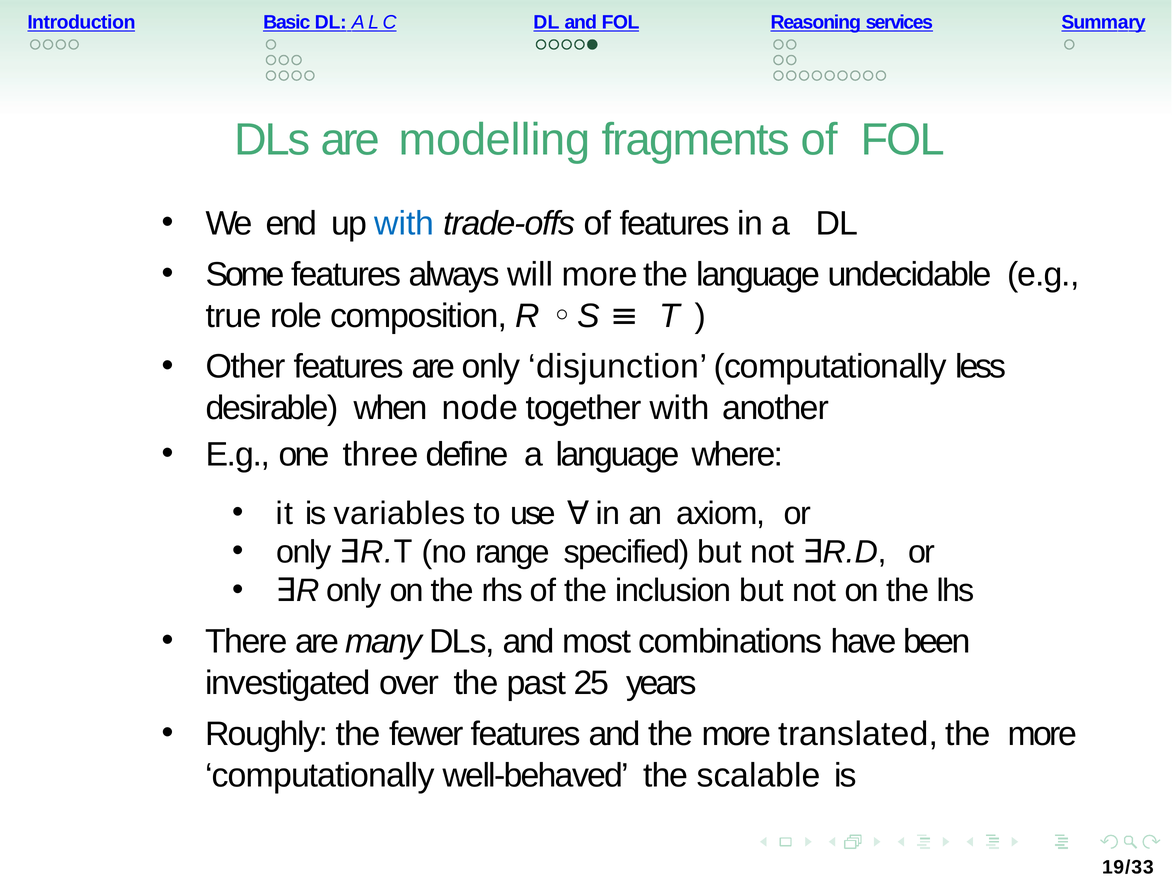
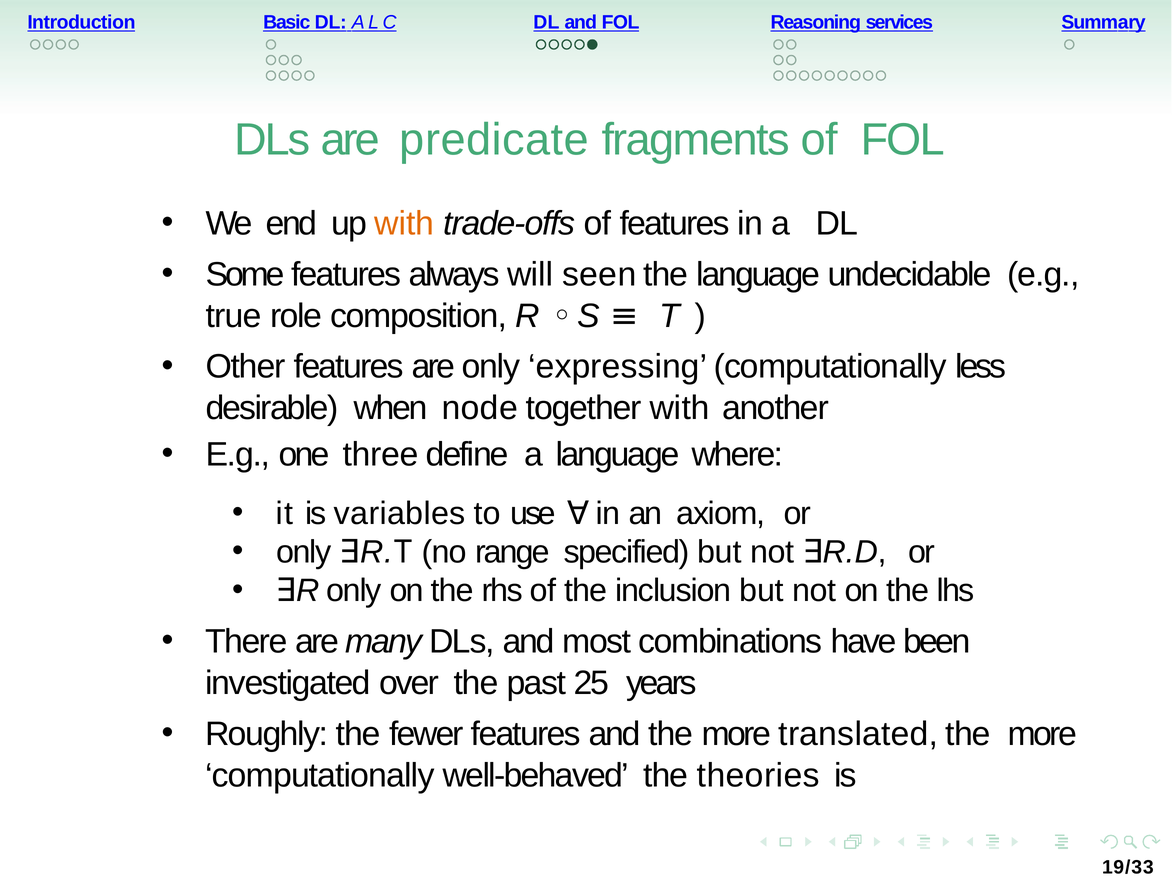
modelling: modelling -> predicate
with at (404, 224) colour: blue -> orange
will more: more -> seen
disjunction: disjunction -> expressing
scalable: scalable -> theories
